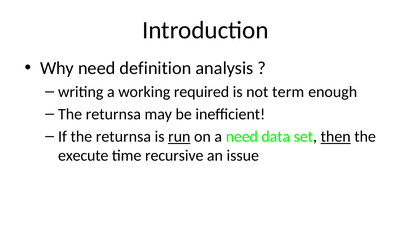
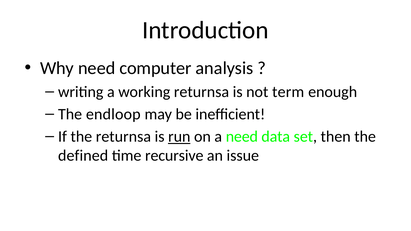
definition: definition -> computer
working required: required -> returnsa
returnsa at (113, 114): returnsa -> endloop
then underline: present -> none
execute: execute -> defined
